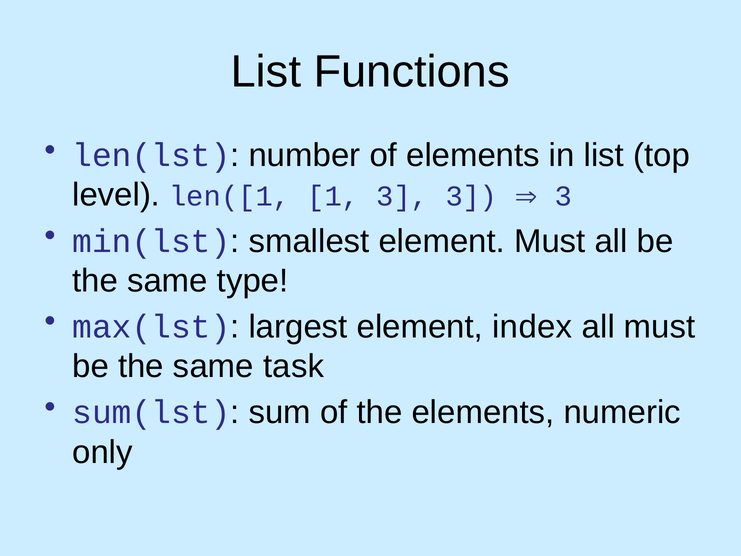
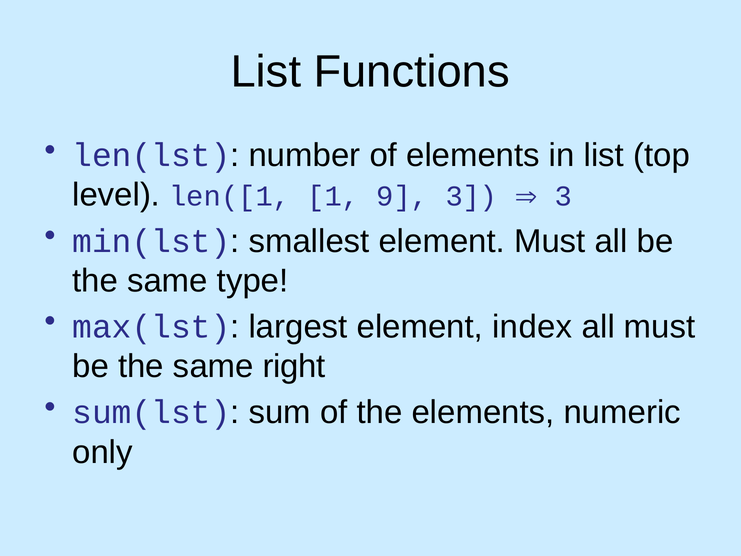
1 3: 3 -> 9
task: task -> right
